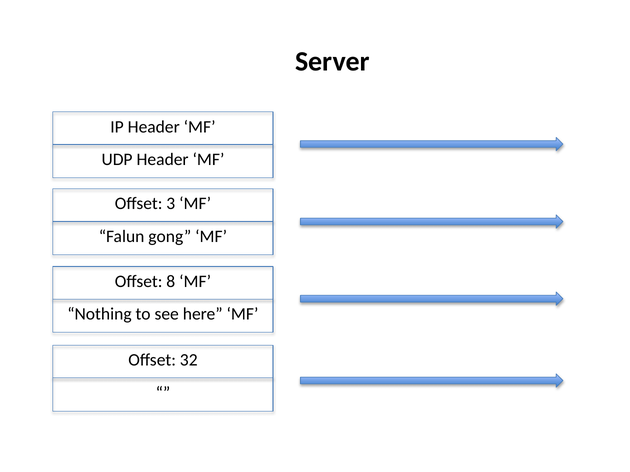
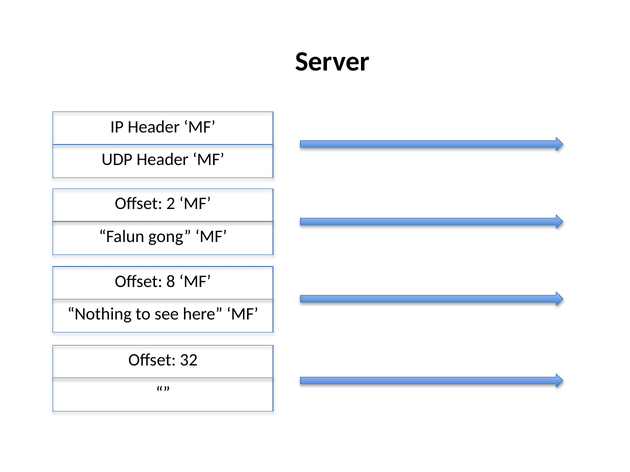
3: 3 -> 2
